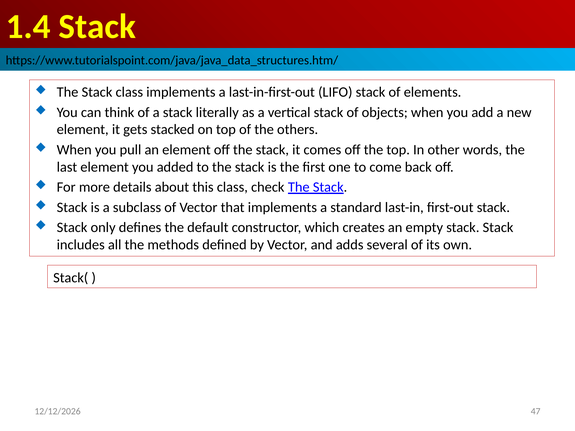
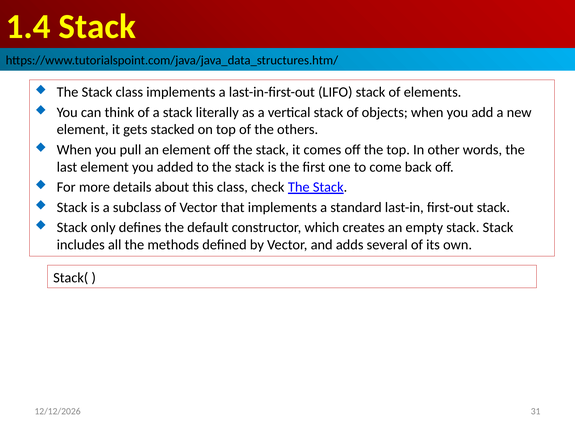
47: 47 -> 31
